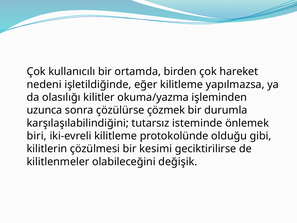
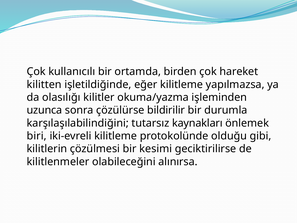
nedeni: nedeni -> kilitten
çözmek: çözmek -> bildirilir
isteminde: isteminde -> kaynakları
değişik: değişik -> alınırsa
